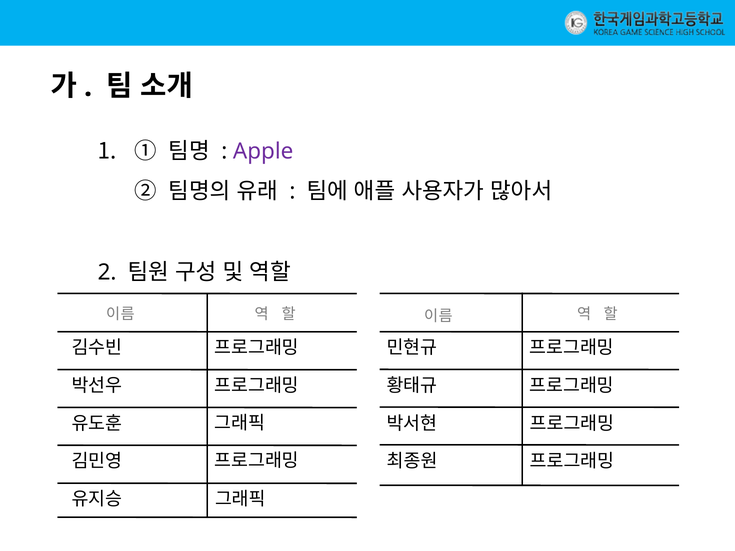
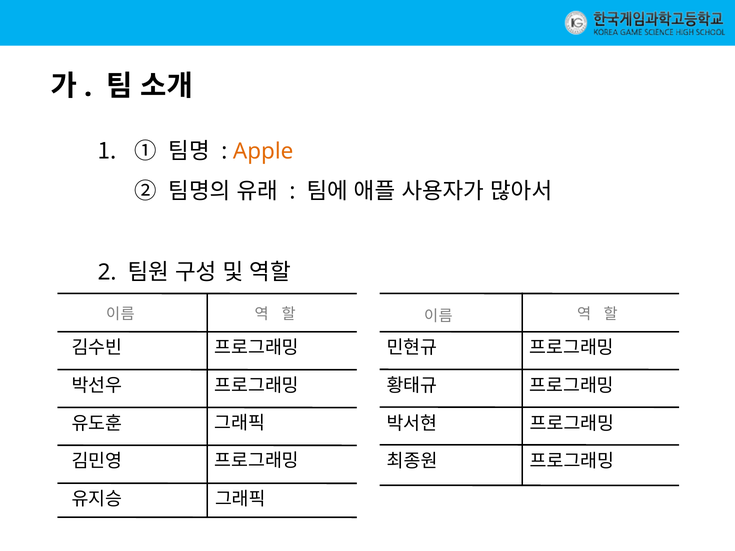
Apple colour: purple -> orange
